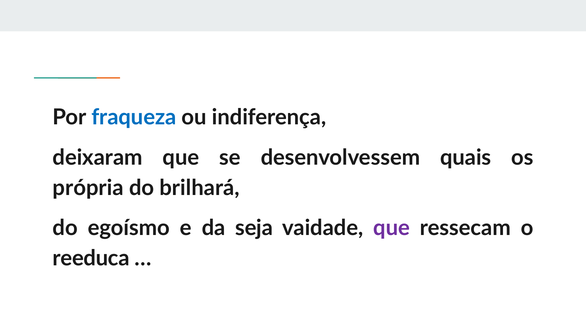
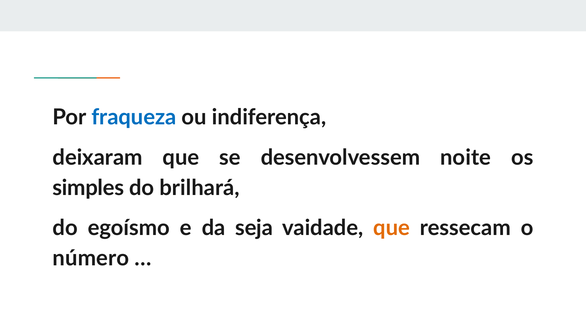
quais: quais -> noite
própria: própria -> simples
que at (392, 228) colour: purple -> orange
reeduca: reeduca -> número
